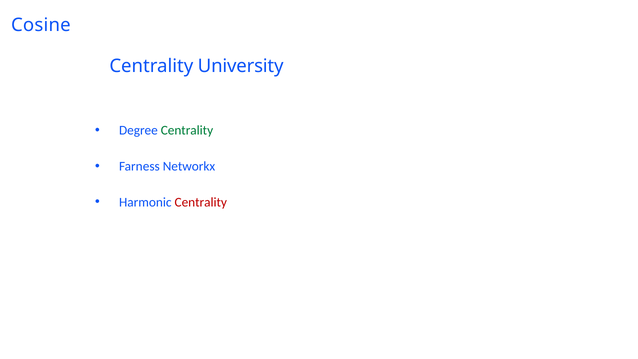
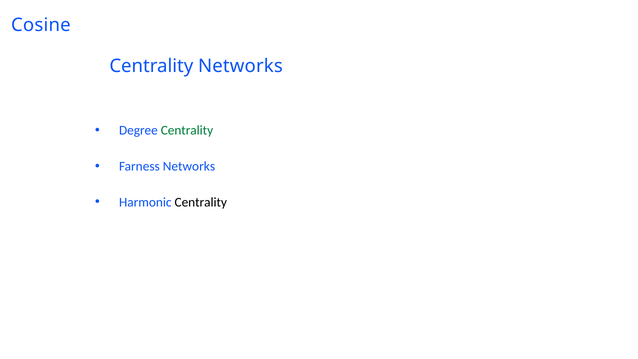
Centrality University: University -> Networks
Farness Networkx: Networkx -> Networks
Centrality at (201, 202) colour: red -> black
